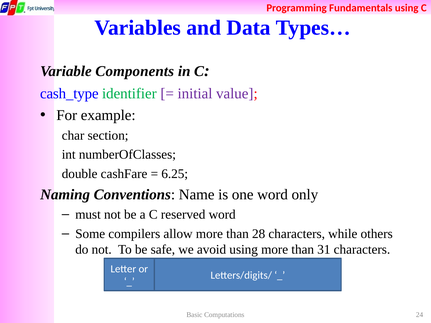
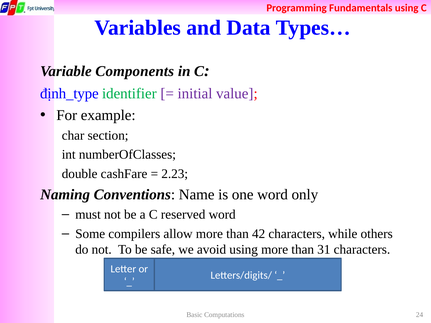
cash_type: cash_type -> định_type
6.25: 6.25 -> 2.23
28: 28 -> 42
